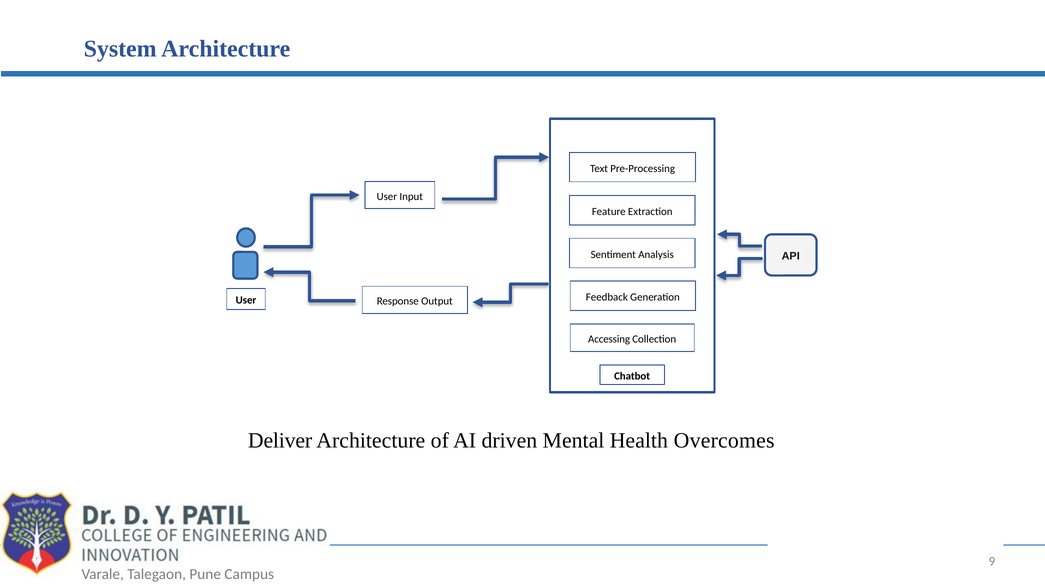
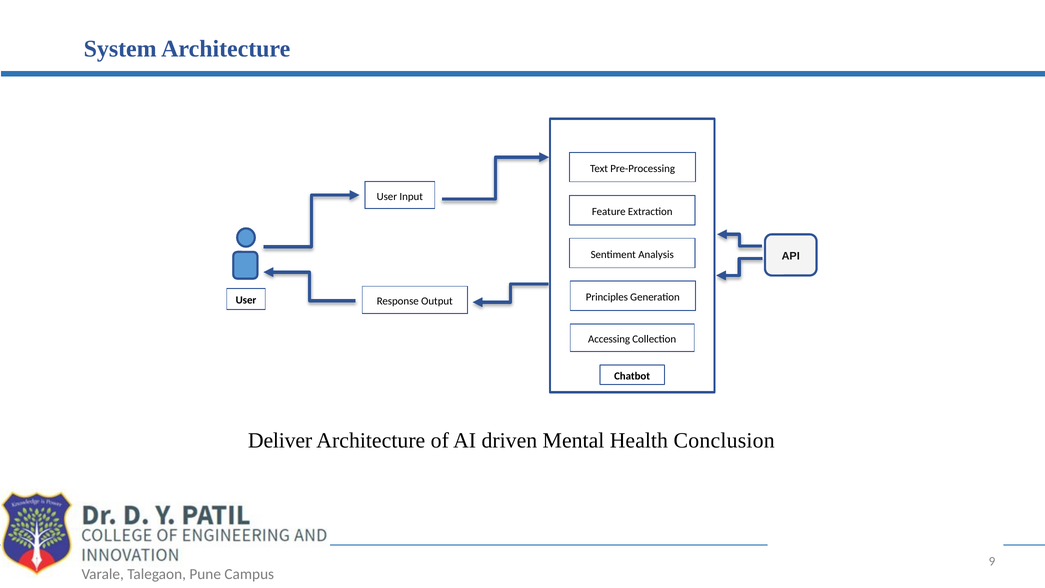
Feedback: Feedback -> Principles
Overcomes: Overcomes -> Conclusion
